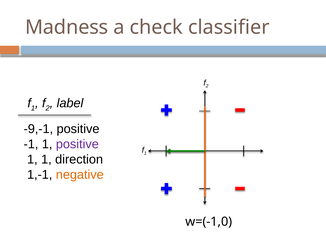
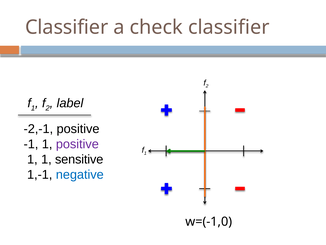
Madness at (67, 27): Madness -> Classifier
-9,-1: -9,-1 -> -2,-1
direction: direction -> sensitive
negative colour: orange -> blue
